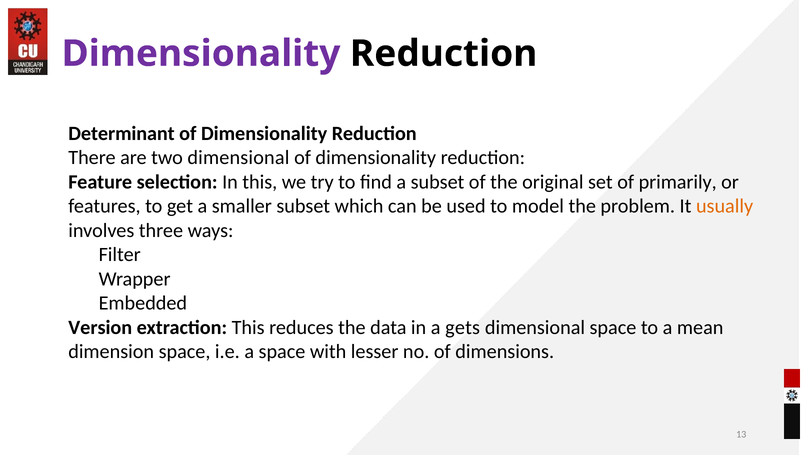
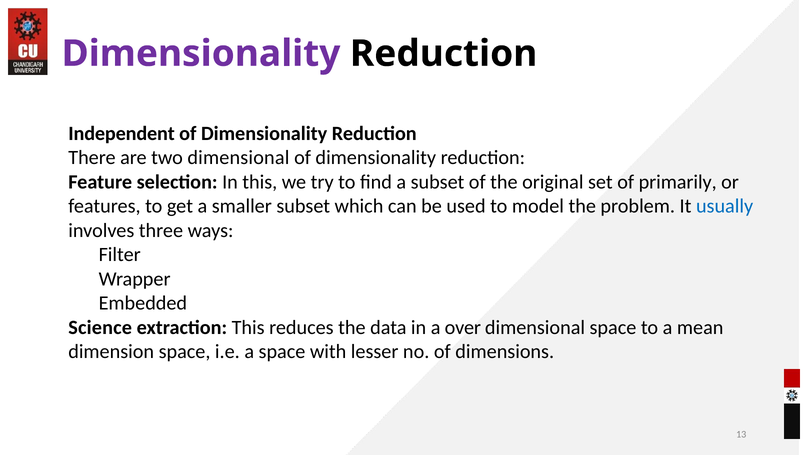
Determinant: Determinant -> Independent
usually colour: orange -> blue
Version: Version -> Science
gets: gets -> over
